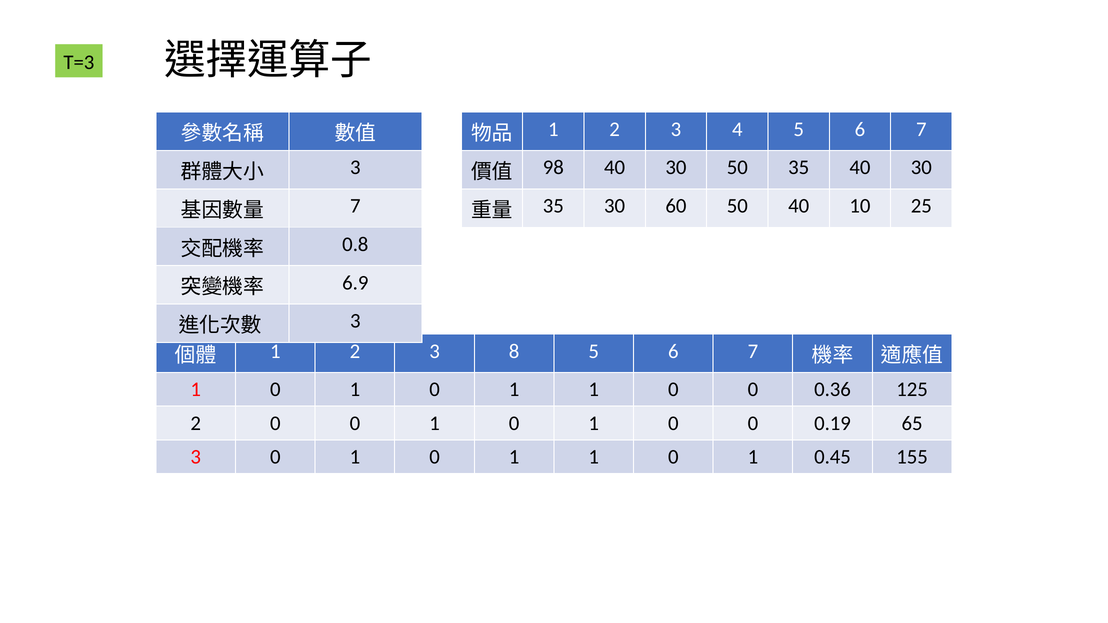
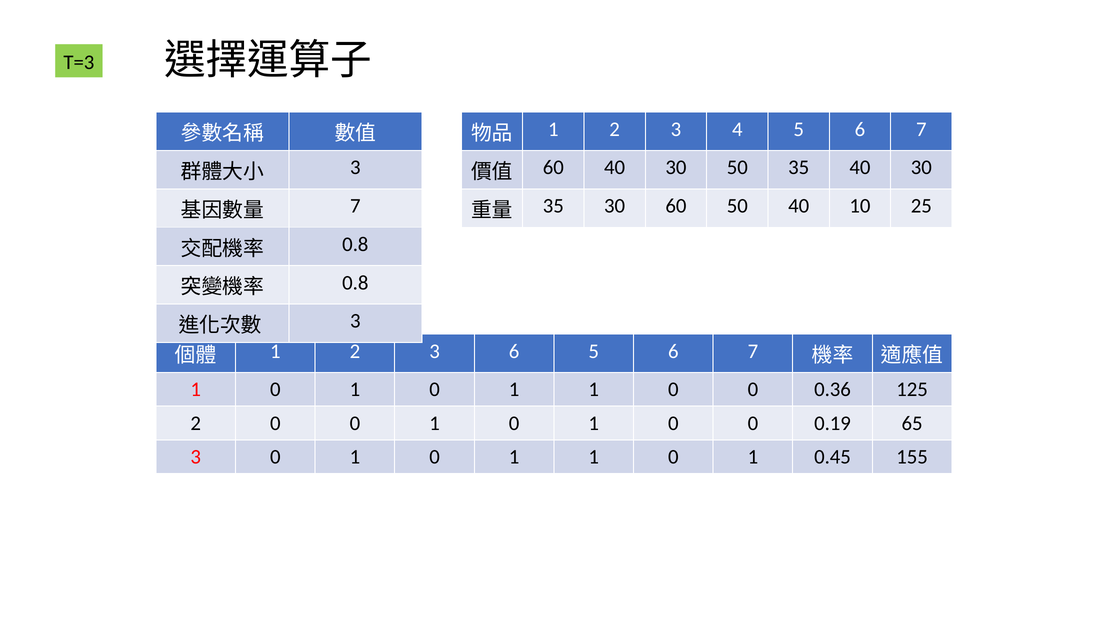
98 at (553, 168): 98 -> 60
6.9 at (355, 283): 6.9 -> 0.8
3 8: 8 -> 6
